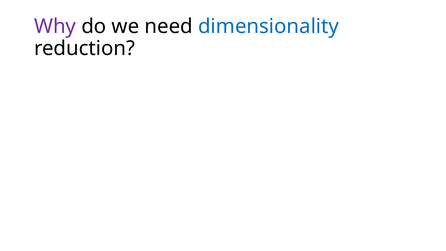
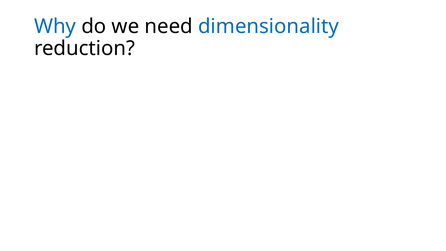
Why colour: purple -> blue
